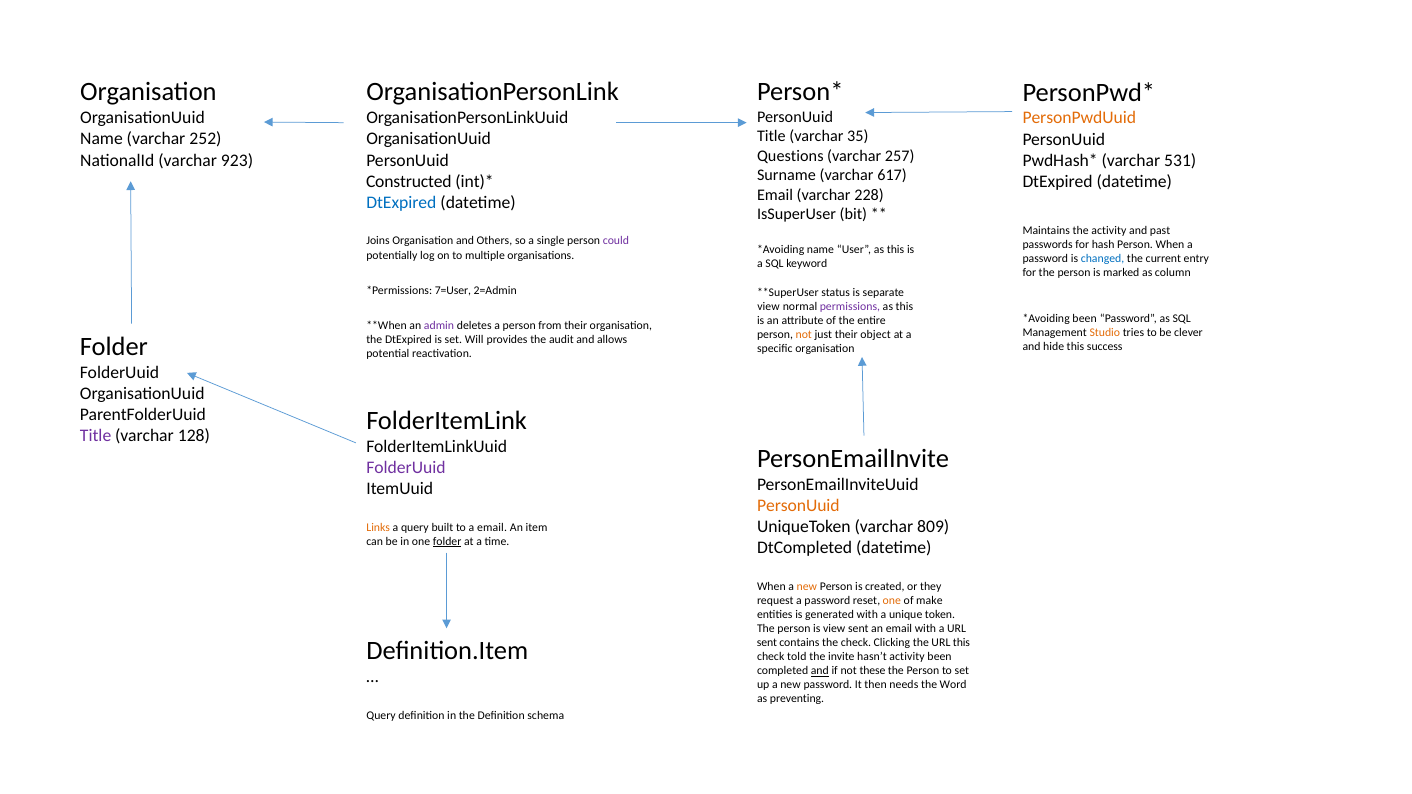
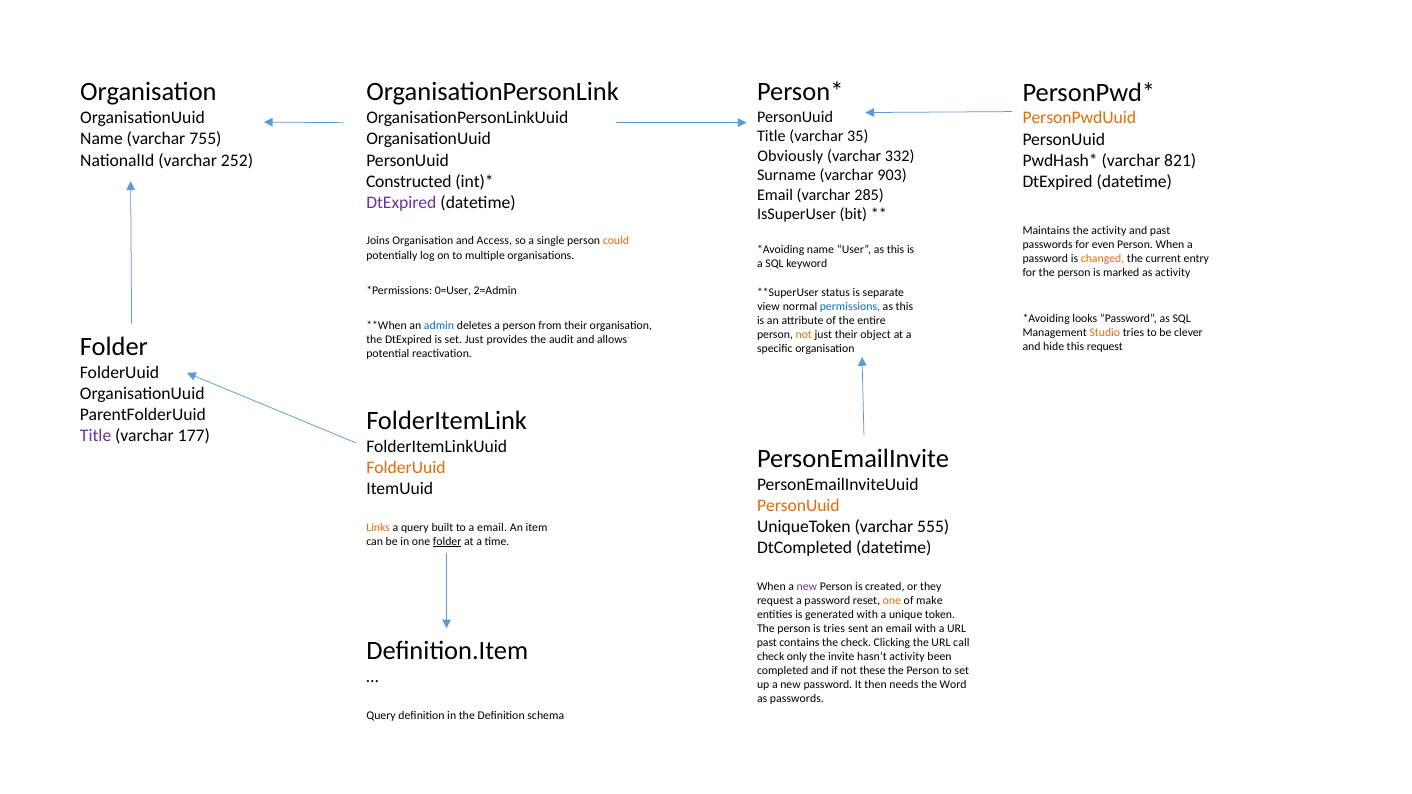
252: 252 -> 755
Questions: Questions -> Obviously
257: 257 -> 332
923: 923 -> 252
531: 531 -> 821
617: 617 -> 903
228: 228 -> 285
DtExpired at (401, 203) colour: blue -> purple
Others: Others -> Access
could colour: purple -> orange
hash: hash -> even
changed colour: blue -> orange
as column: column -> activity
7=User: 7=User -> 0=User
permissions colour: purple -> blue
been at (1085, 319): been -> looks
admin colour: purple -> blue
set Will: Will -> Just
this success: success -> request
128: 128 -> 177
FolderUuid at (406, 468) colour: purple -> orange
809: 809 -> 555
new at (807, 587) colour: orange -> purple
is view: view -> tries
sent at (767, 643): sent -> past
URL this: this -> call
told: told -> only
and at (820, 671) underline: present -> none
as preventing: preventing -> passwords
